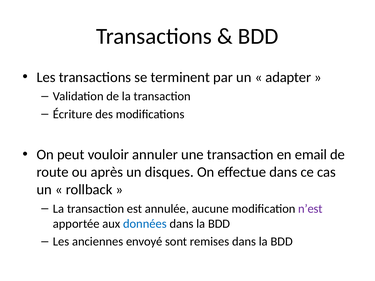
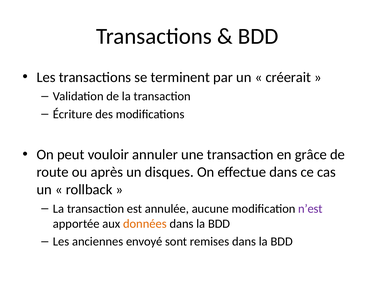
adapter: adapter -> créerait
email: email -> grâce
données colour: blue -> orange
